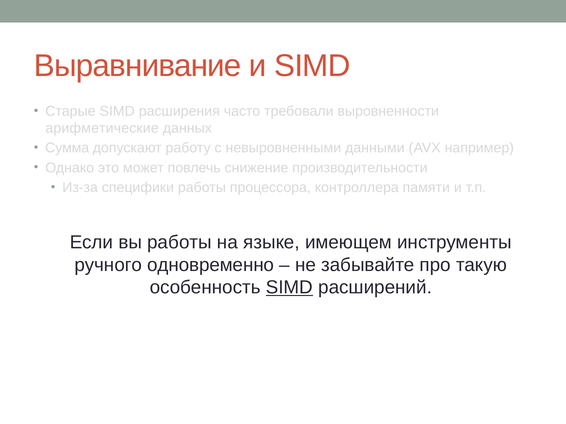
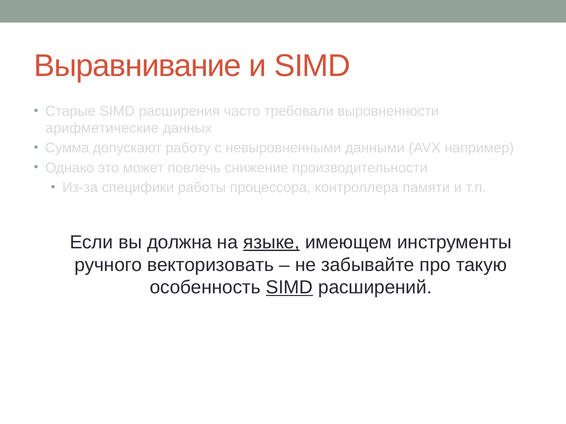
вы работы: работы -> должна
языке underline: none -> present
одновременно: одновременно -> векторизовать
